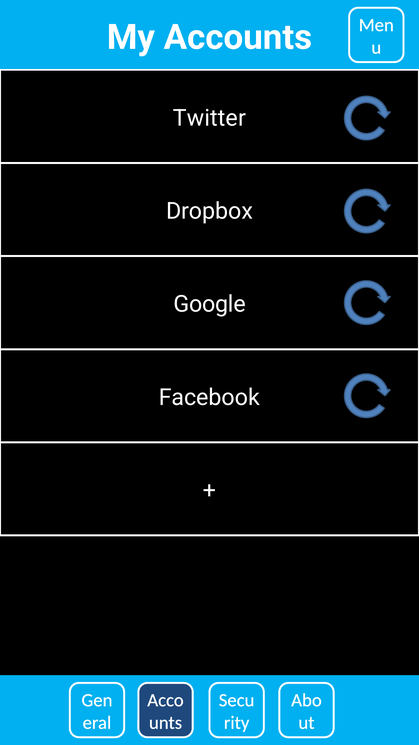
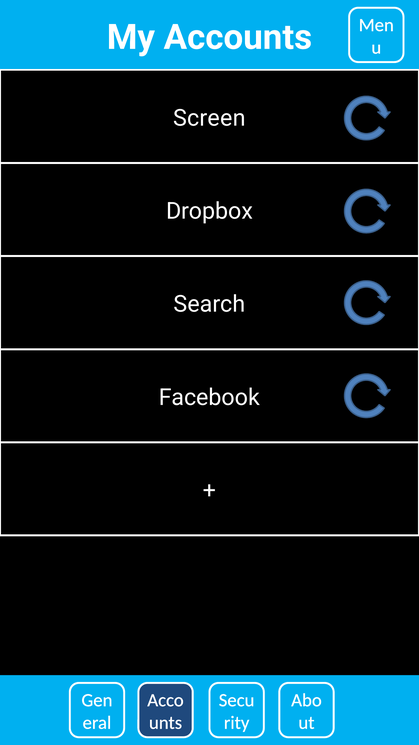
Twitter: Twitter -> Screen
Google: Google -> Search
